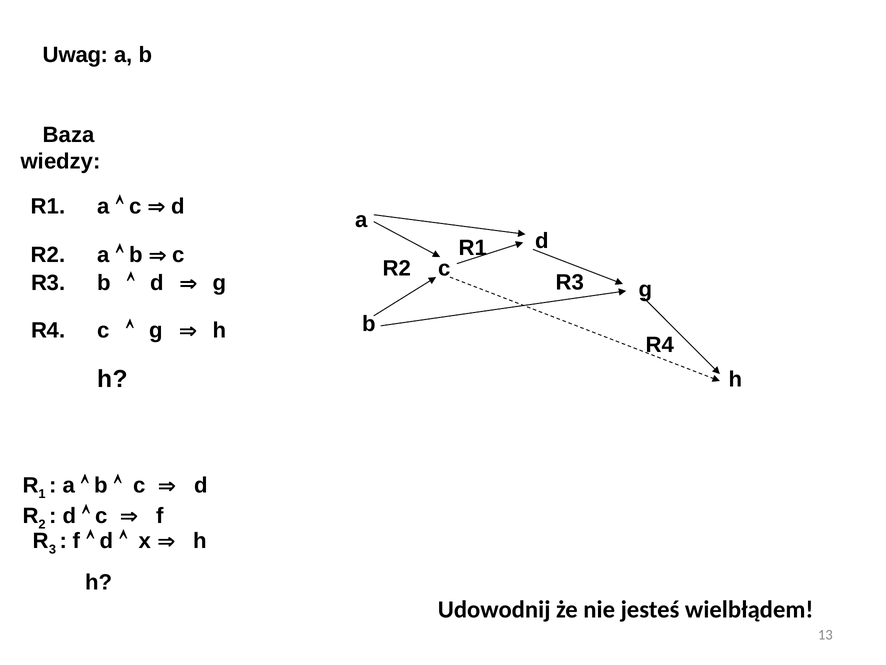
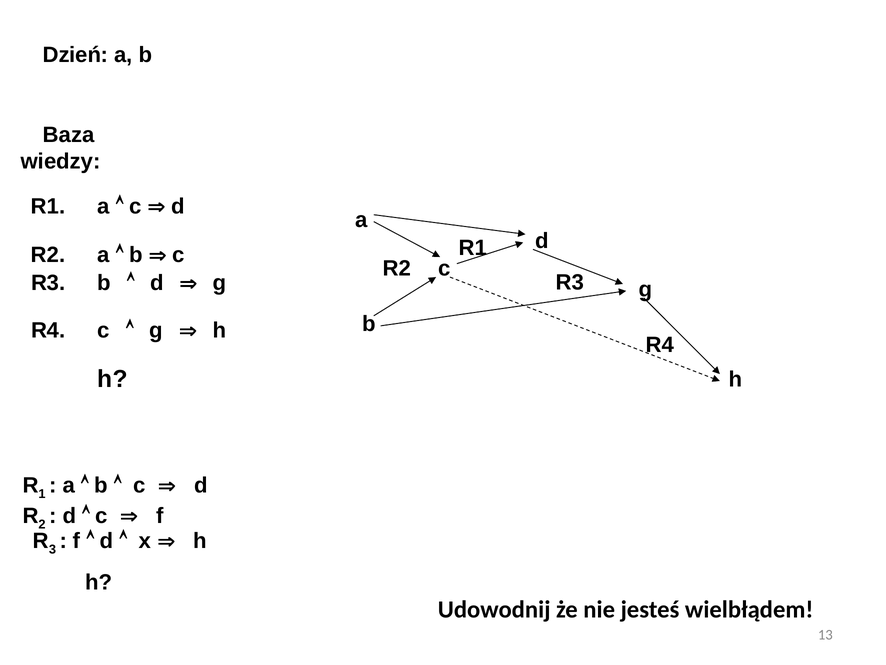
Uwag: Uwag -> Dzień
